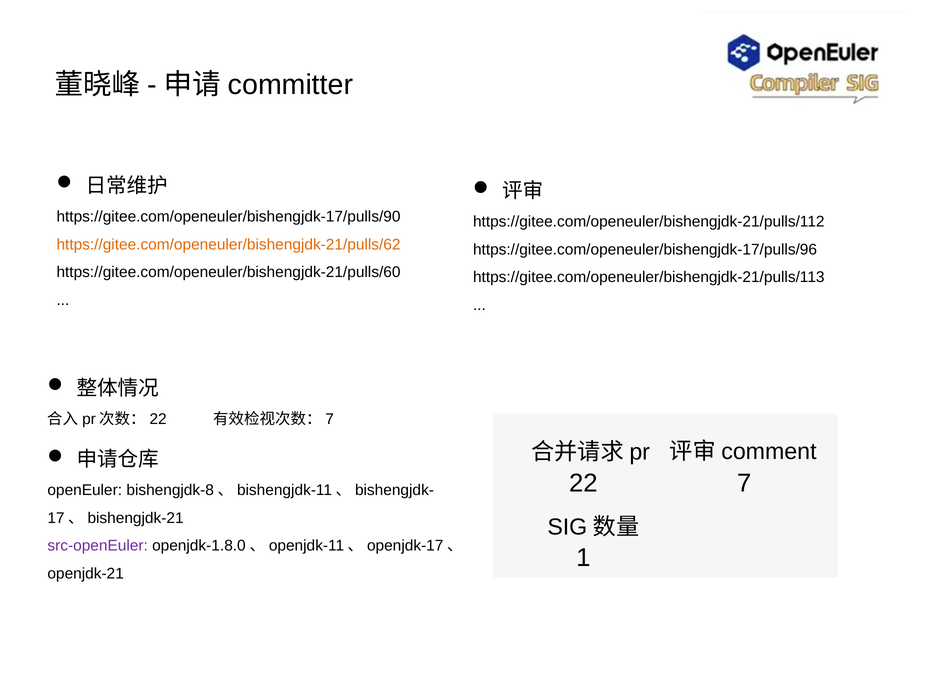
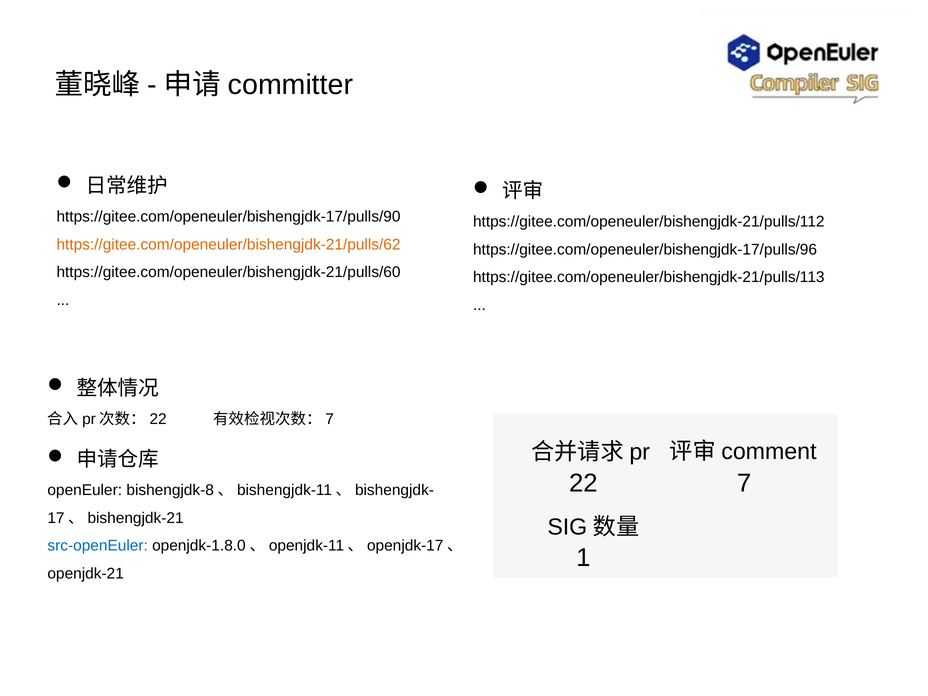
src-openEuler colour: purple -> blue
